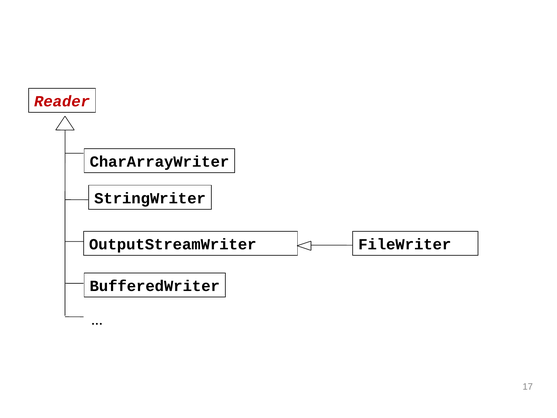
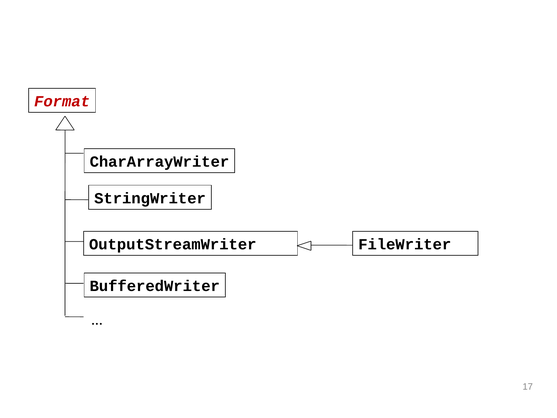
Reader: Reader -> Format
